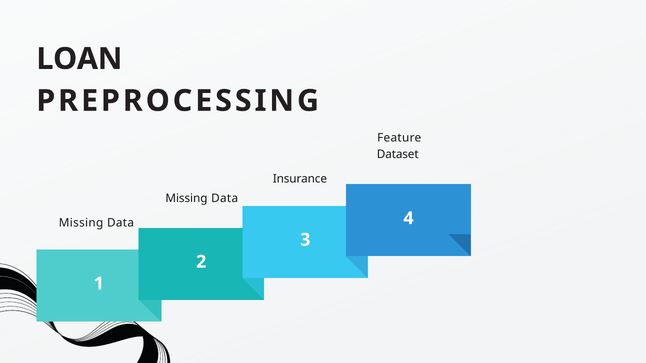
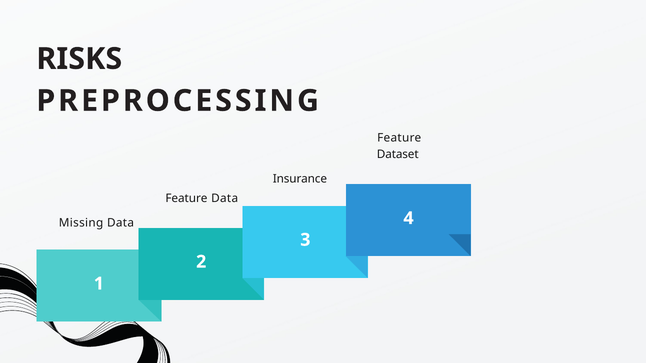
LOAN: LOAN -> RISKS
Missing at (186, 198): Missing -> Feature
